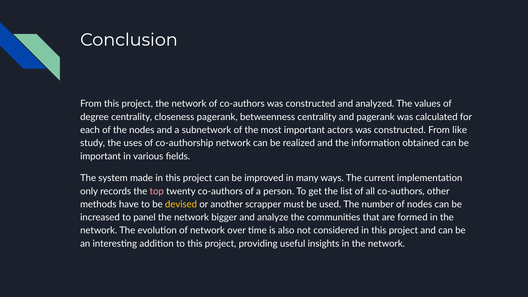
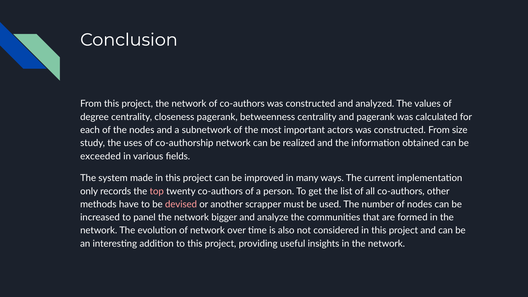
like: like -> size
important at (101, 156): important -> exceeded
devised colour: yellow -> pink
